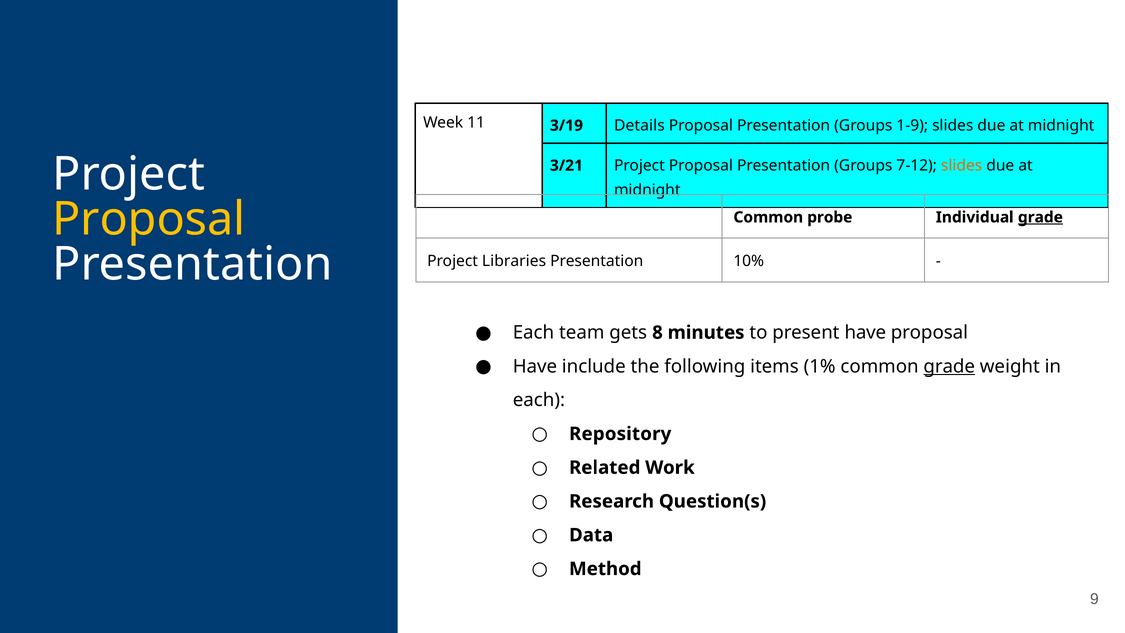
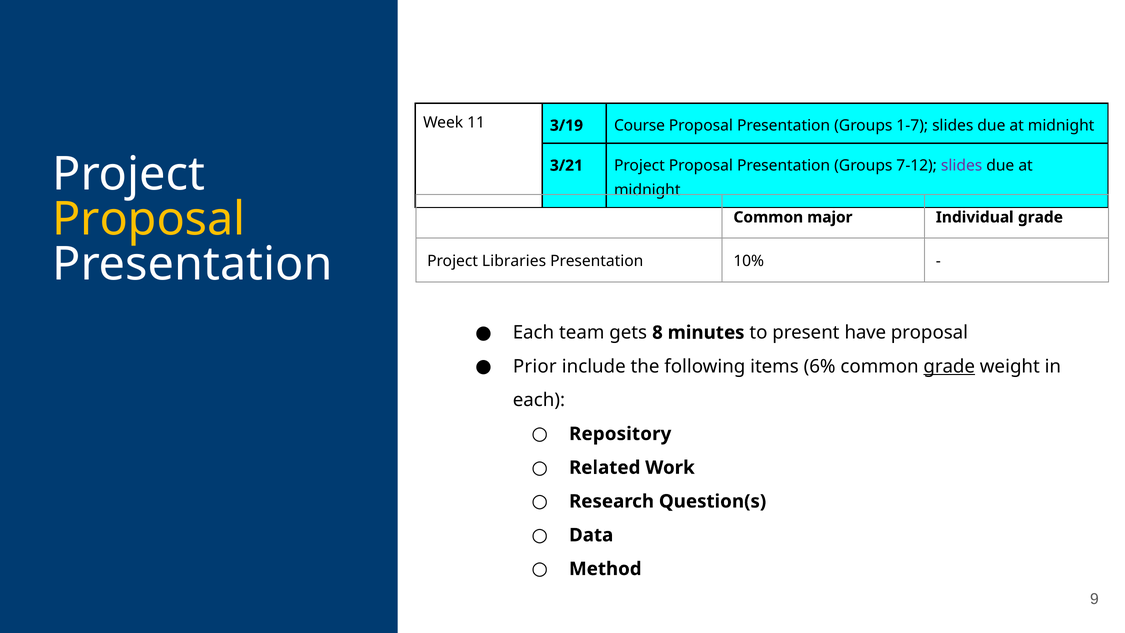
Details: Details -> Course
1-9: 1-9 -> 1-7
slides at (962, 166) colour: orange -> purple
probe: probe -> major
grade at (1040, 217) underline: present -> none
Have at (535, 366): Have -> Prior
1%: 1% -> 6%
